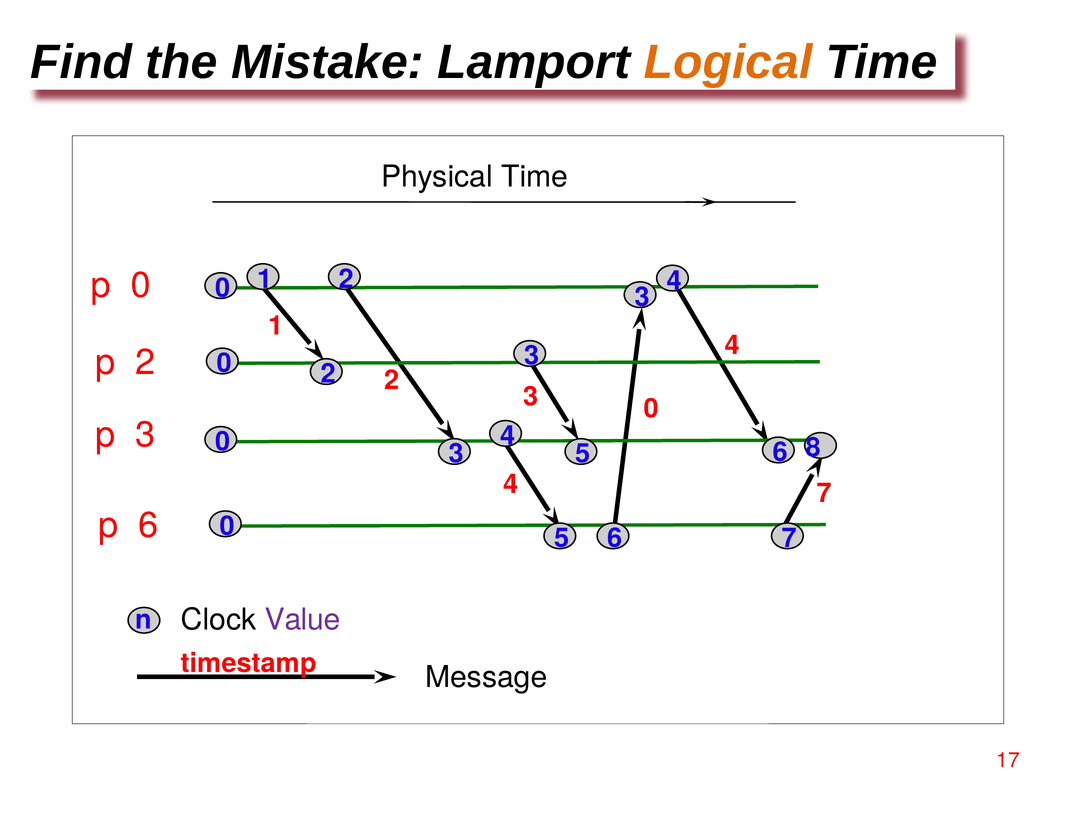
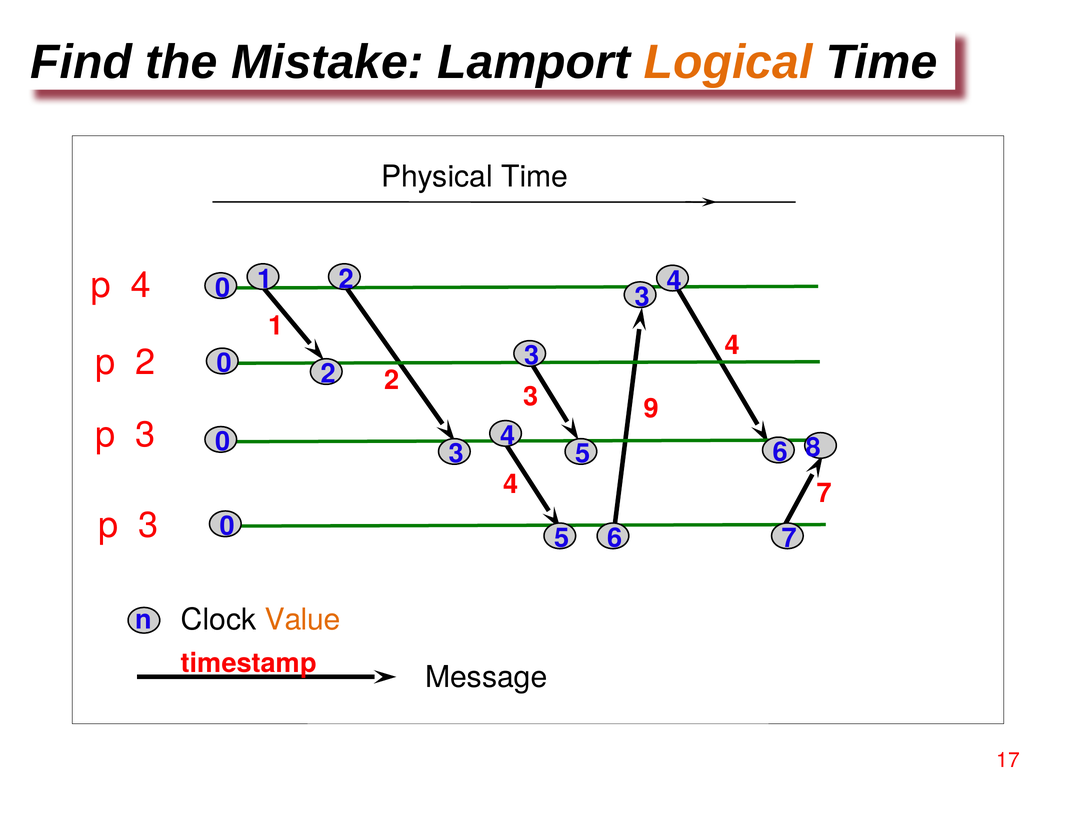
p 0: 0 -> 4
3 0: 0 -> 9
6 at (148, 525): 6 -> 3
Value colour: purple -> orange
